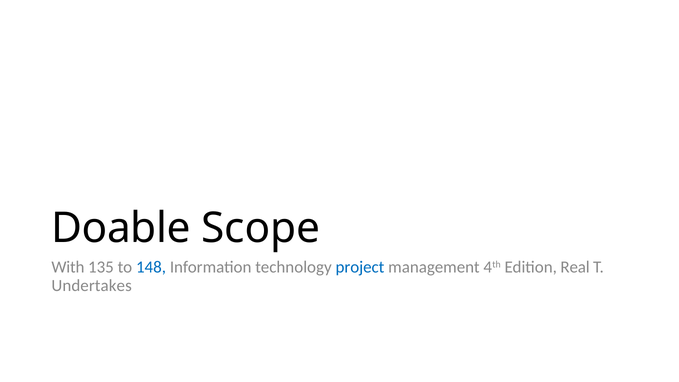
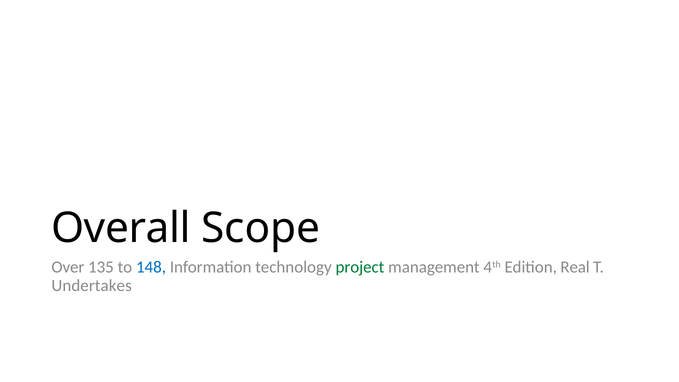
Doable: Doable -> Overall
With: With -> Over
project colour: blue -> green
